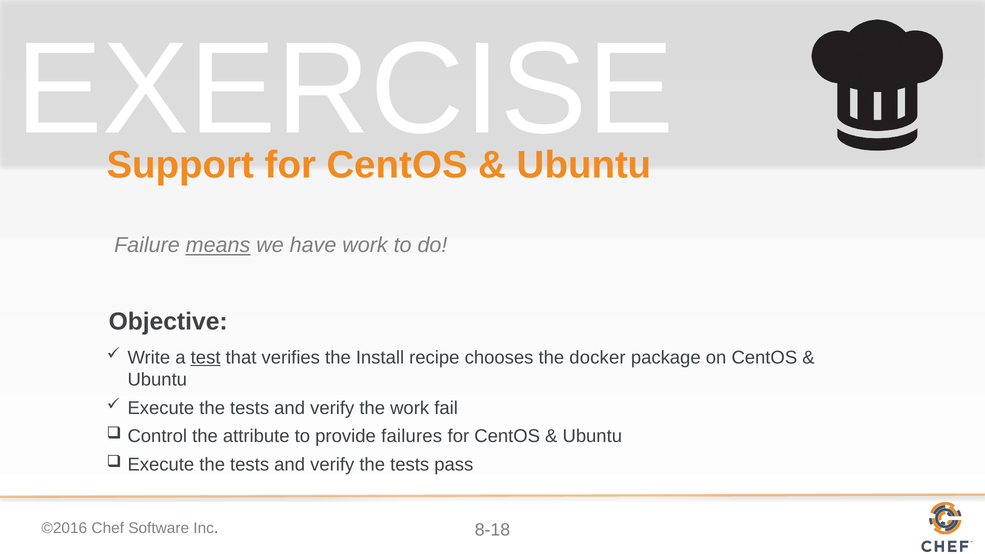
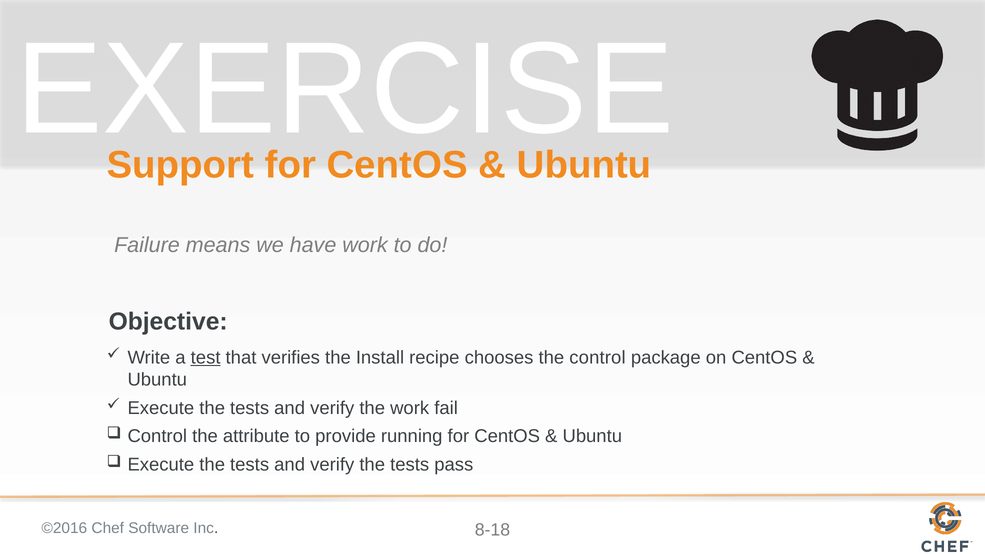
means underline: present -> none
the docker: docker -> control
failures: failures -> running
